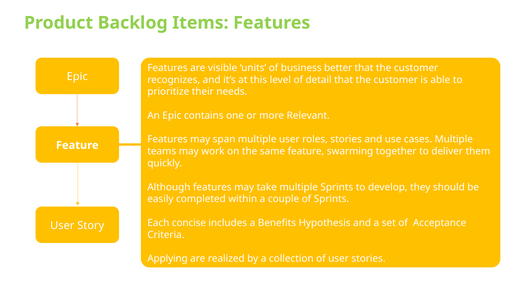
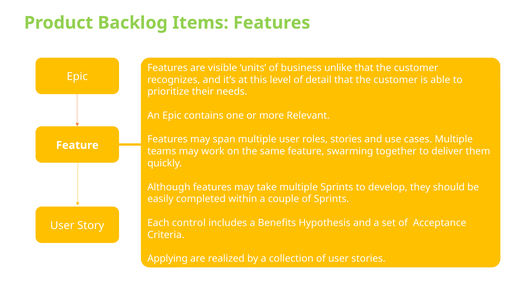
better: better -> unlike
concise: concise -> control
